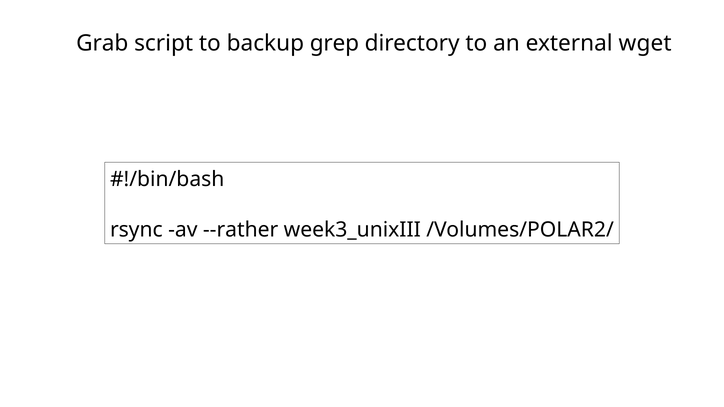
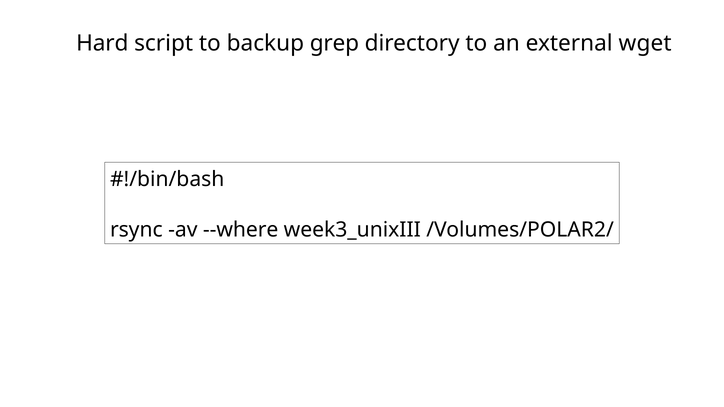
Grab: Grab -> Hard
--rather: --rather -> --where
